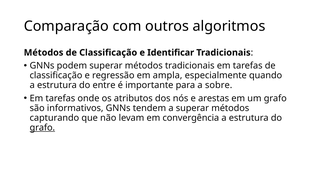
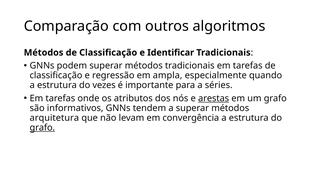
entre: entre -> vezes
sobre: sobre -> séries
arestas underline: none -> present
capturando: capturando -> arquitetura
